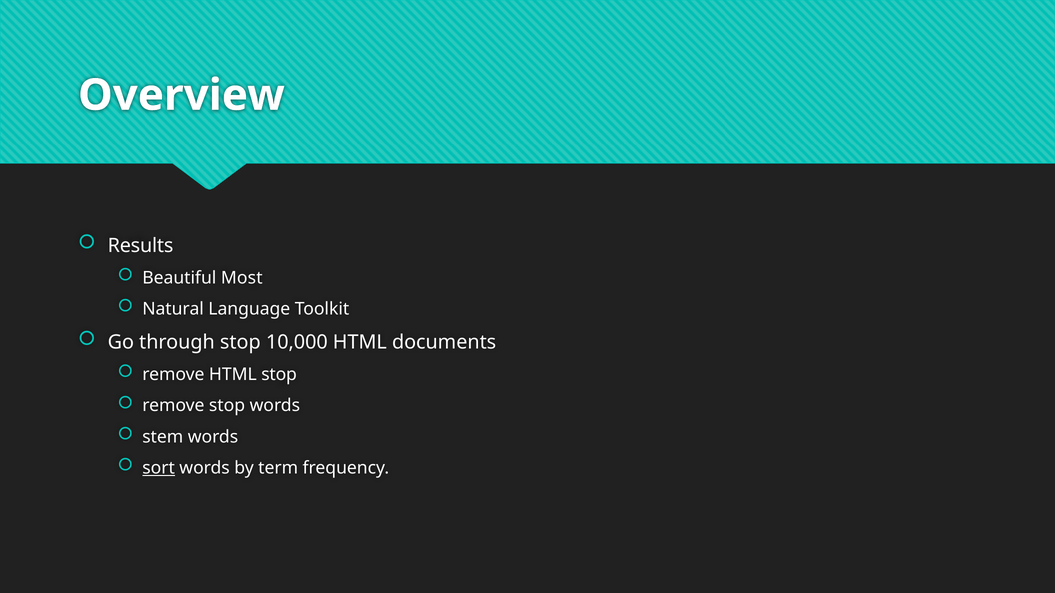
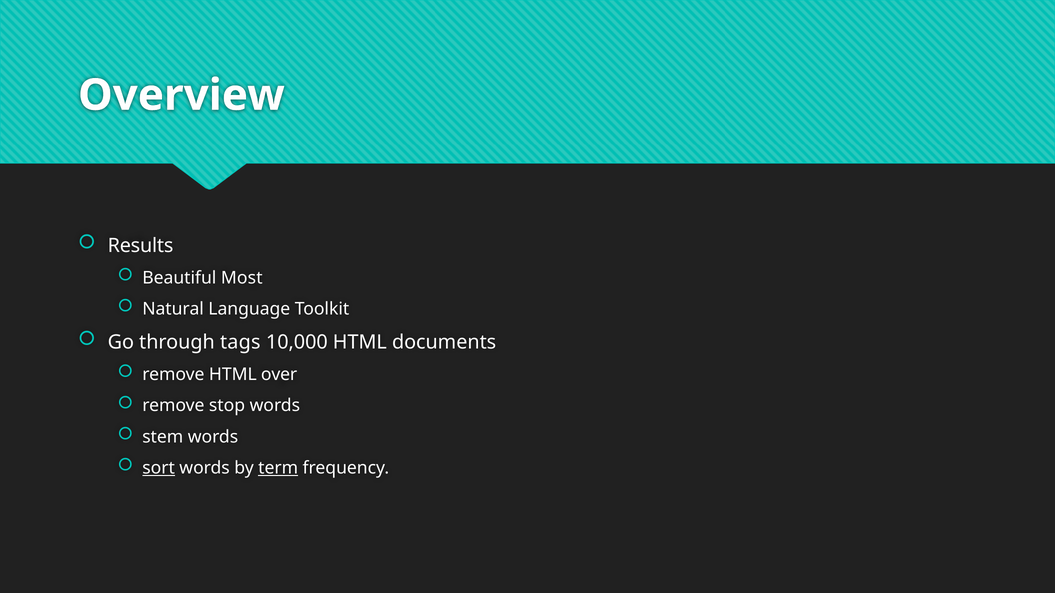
through stop: stop -> tags
HTML stop: stop -> over
term underline: none -> present
